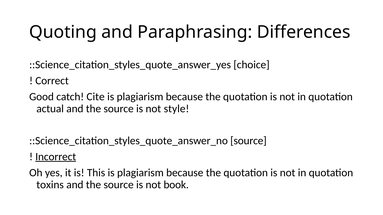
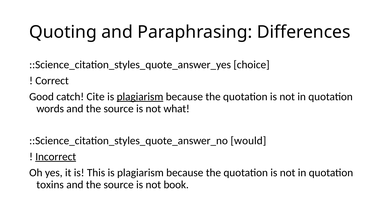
plagiarism at (140, 97) underline: none -> present
actual: actual -> words
style: style -> what
::Science_citation_styles_quote_answer_no source: source -> would
